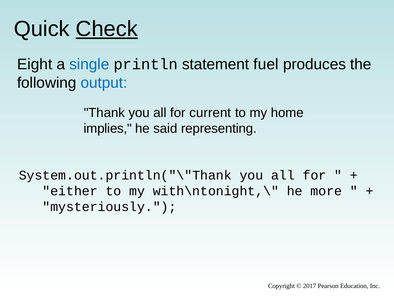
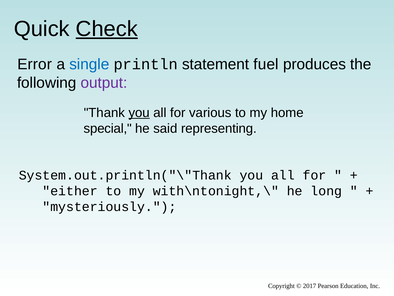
Eight: Eight -> Error
output colour: blue -> purple
you at (139, 113) underline: none -> present
current: current -> various
implies: implies -> special
more: more -> long
